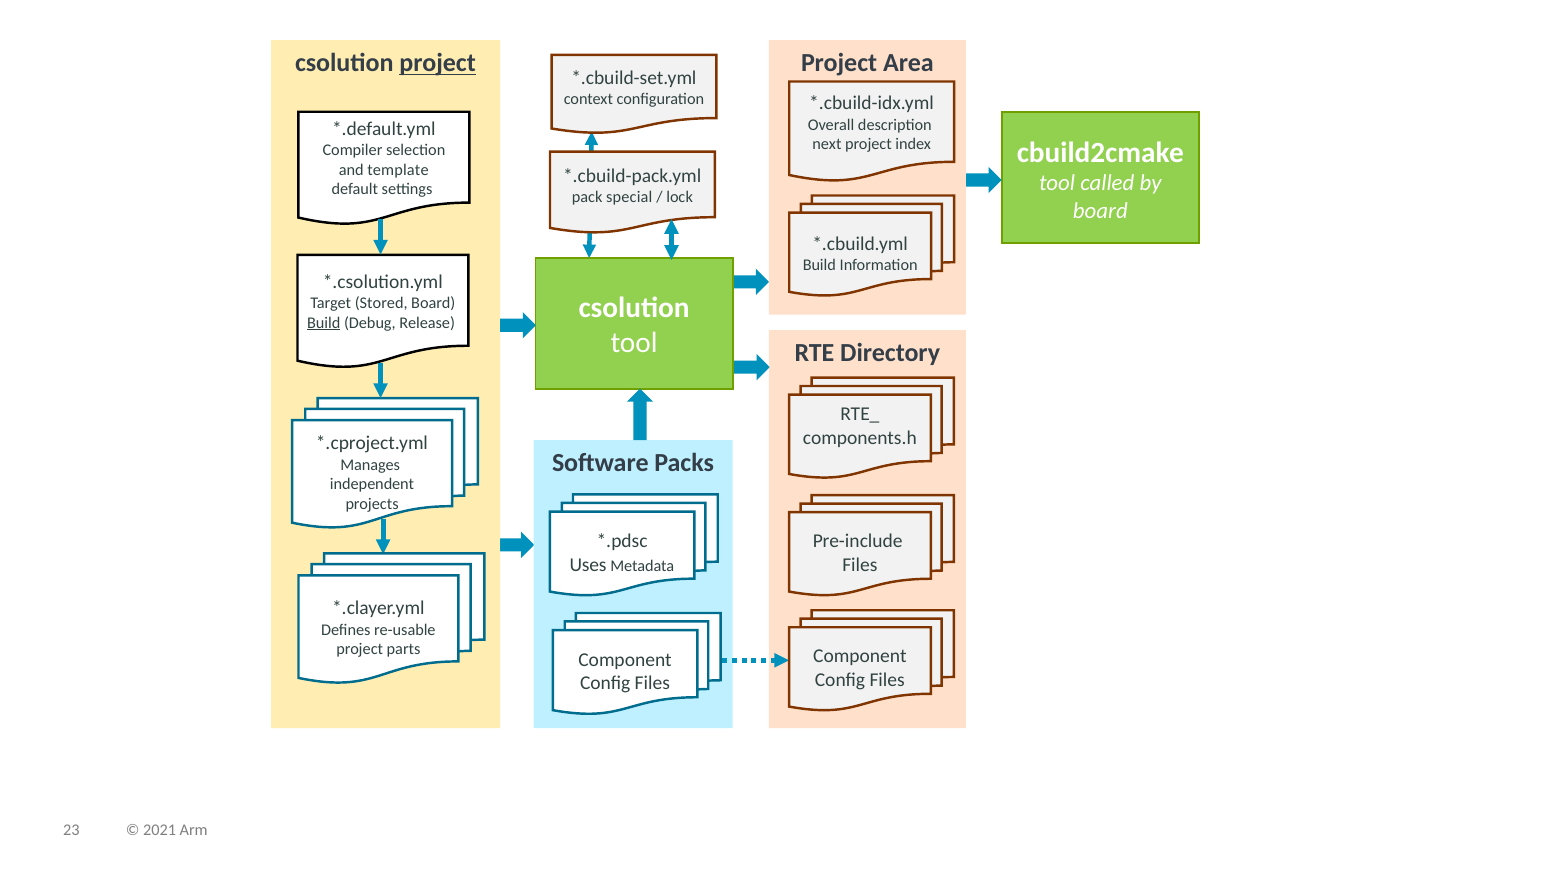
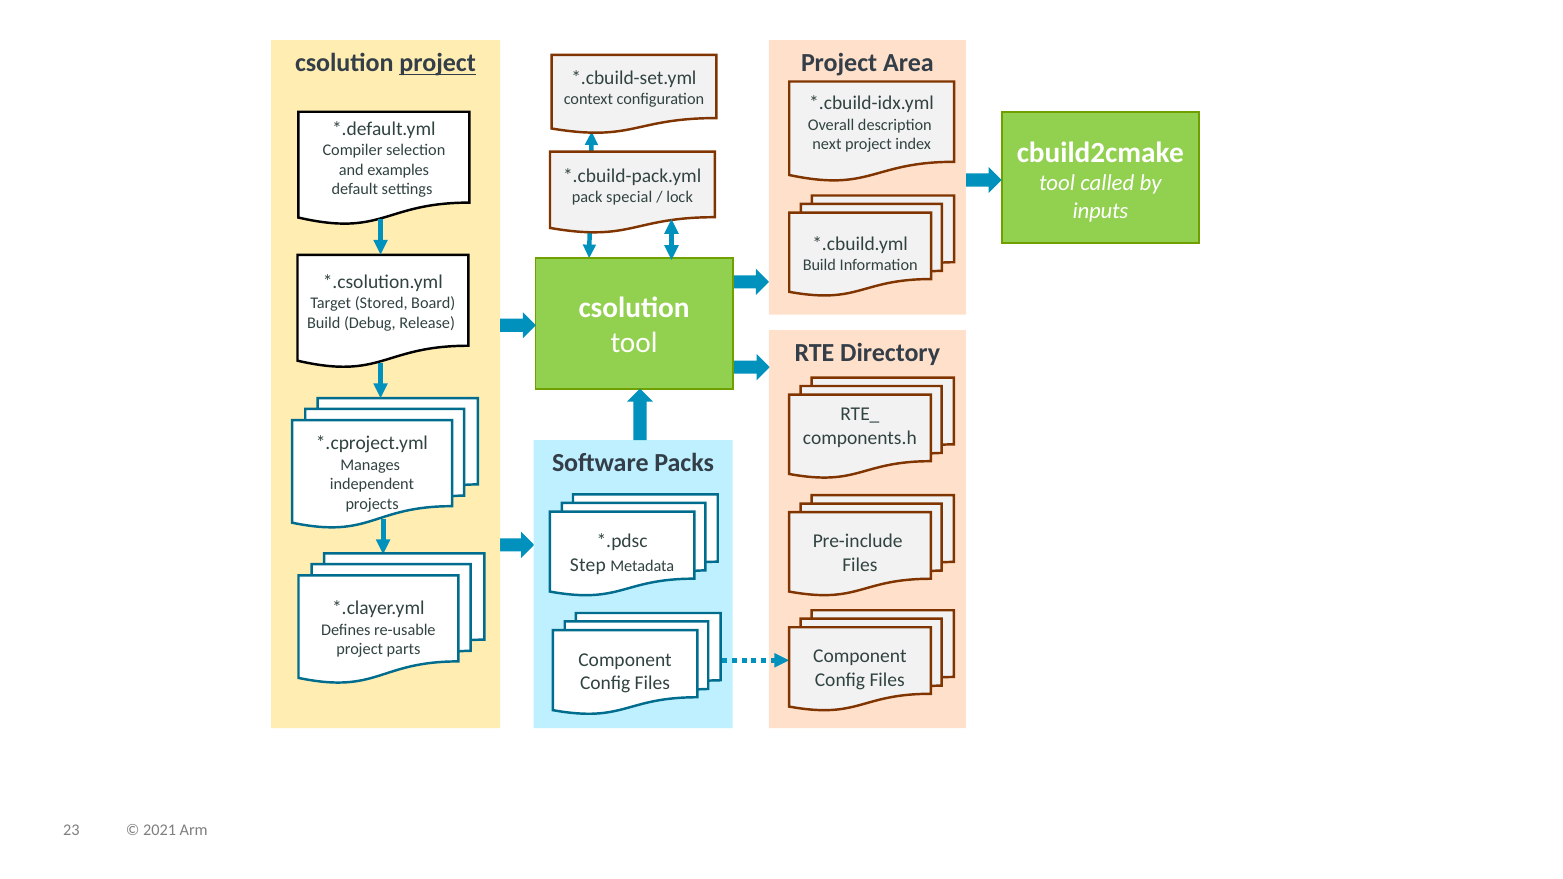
template: template -> examples
board at (1100, 211): board -> inputs
Build at (324, 323) underline: present -> none
Uses: Uses -> Step
